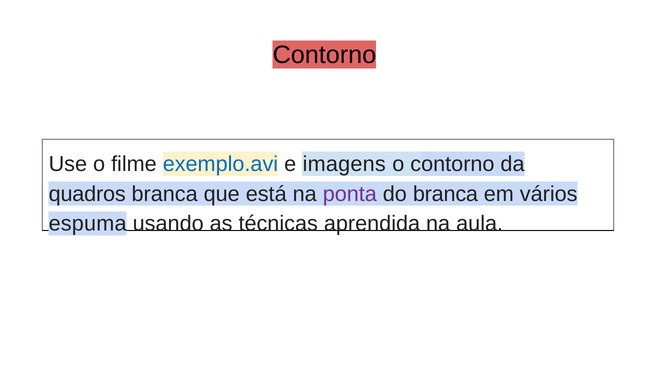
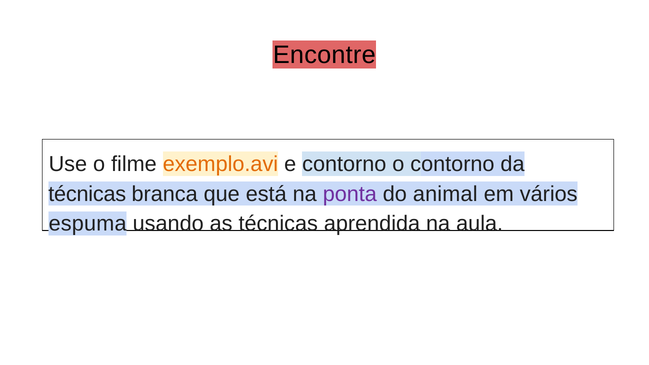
Contorno at (324, 55): Contorno -> Encontre
exemplo.avi colour: blue -> orange
e imagens: imagens -> contorno
quadros at (87, 194): quadros -> técnicas
do branca: branca -> animal
